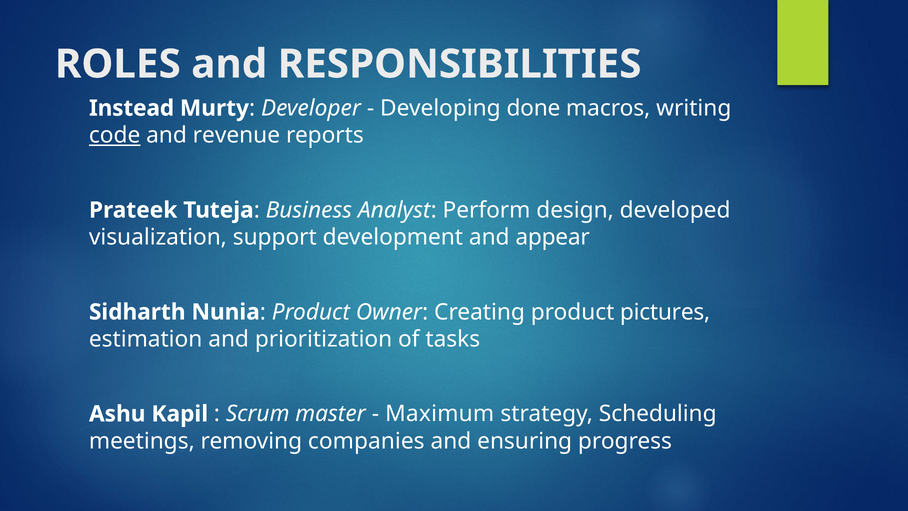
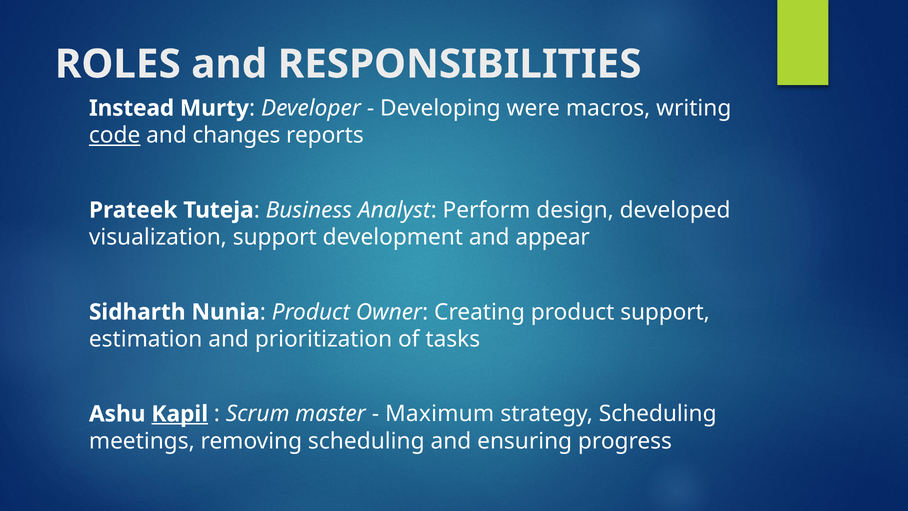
done: done -> were
revenue: revenue -> changes
product pictures: pictures -> support
Kapil underline: none -> present
removing companies: companies -> scheduling
